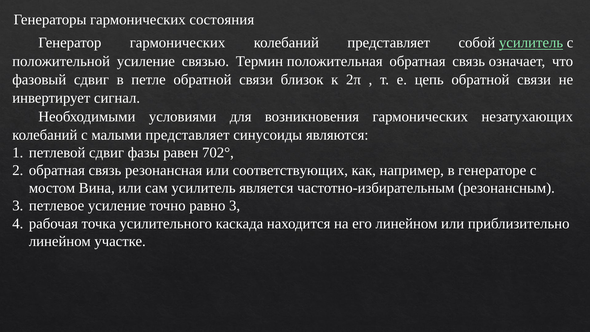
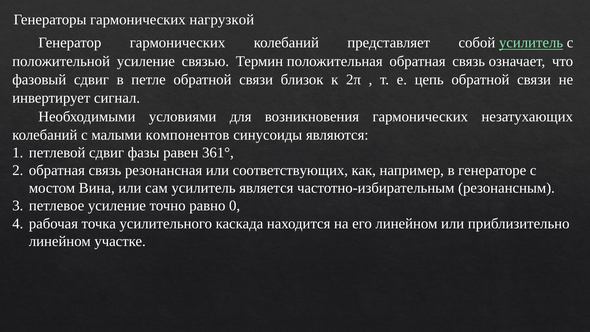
состояния: состояния -> нагрузкой
малыми представляет: представляет -> компонентов
702°: 702° -> 361°
равно 3: 3 -> 0
